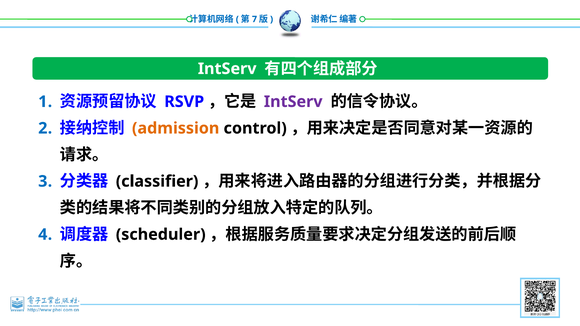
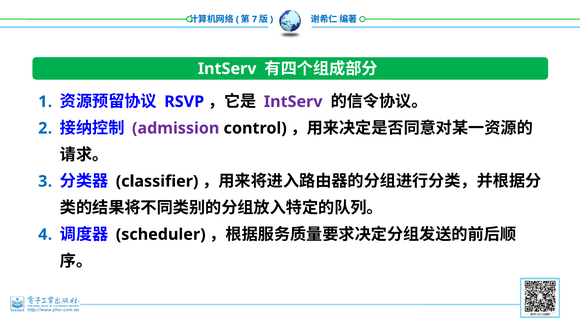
admission colour: orange -> purple
